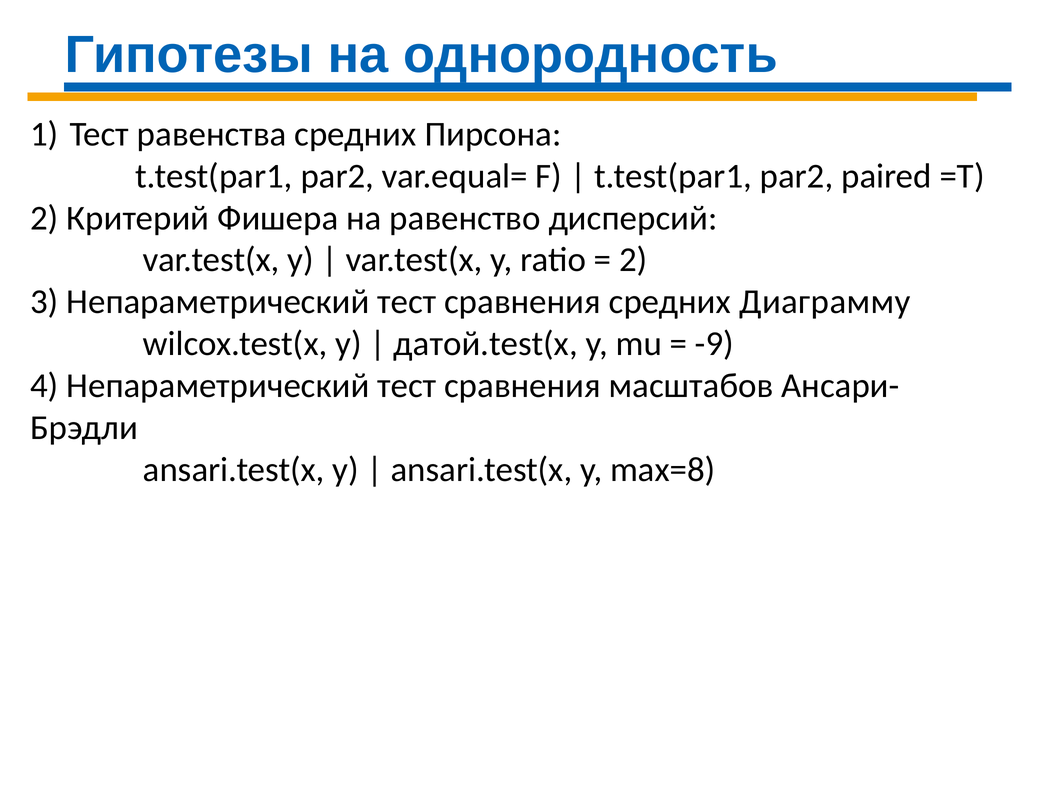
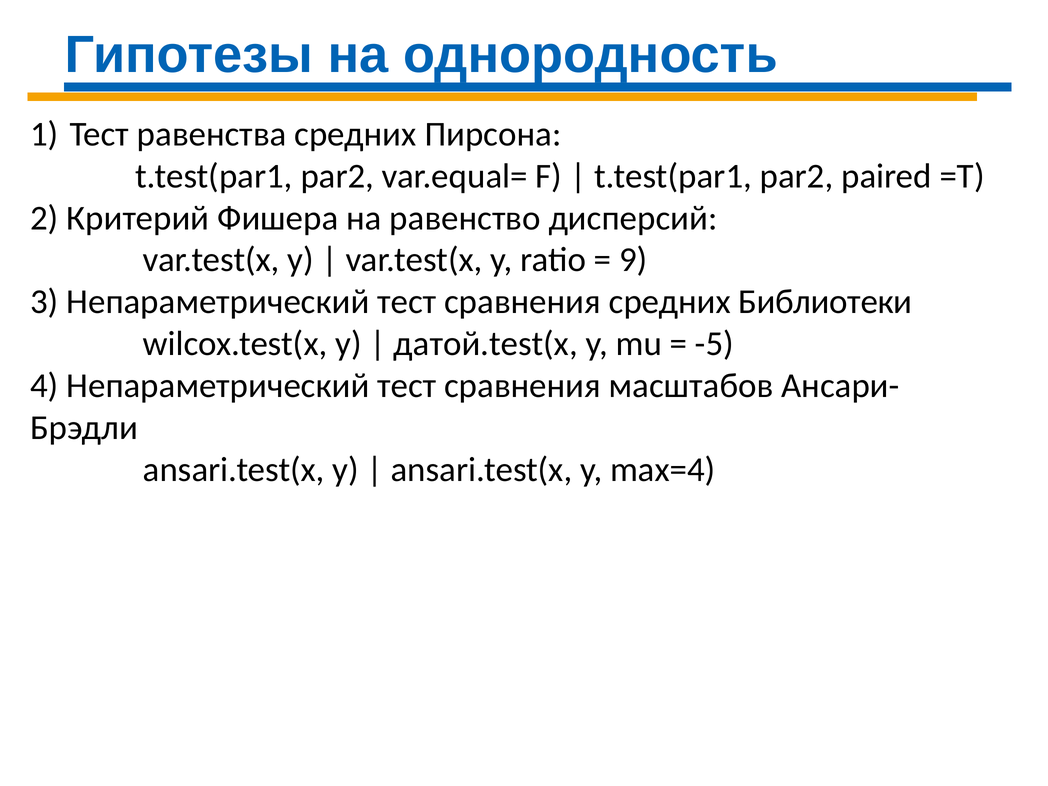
2 at (633, 260): 2 -> 9
Диаграмму: Диаграмму -> Библиотеки
-9: -9 -> -5
max=8: max=8 -> max=4
